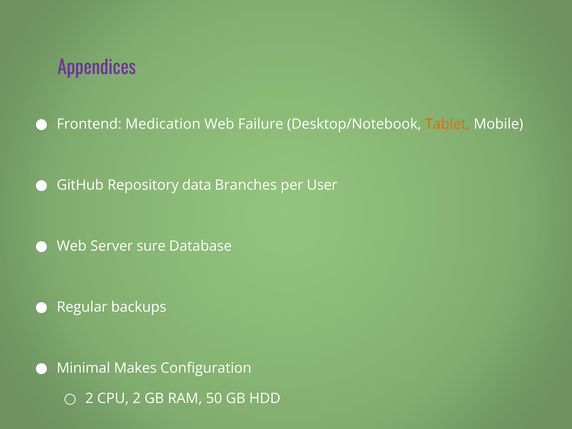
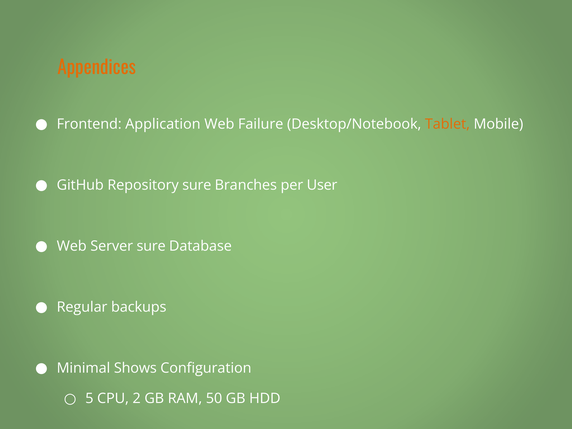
Appendices colour: purple -> orange
Medication: Medication -> Application
Repository data: data -> sure
Makes: Makes -> Shows
2 at (89, 399): 2 -> 5
